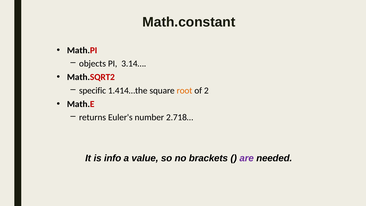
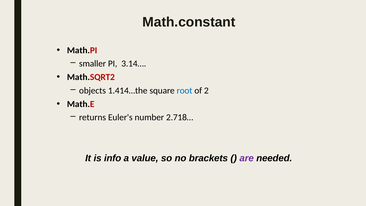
objects: objects -> smaller
specific: specific -> objects
root colour: orange -> blue
